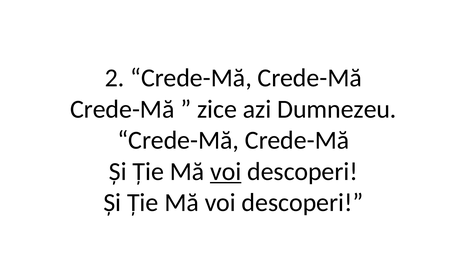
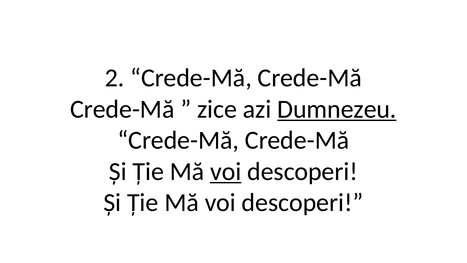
Dumnezeu underline: none -> present
